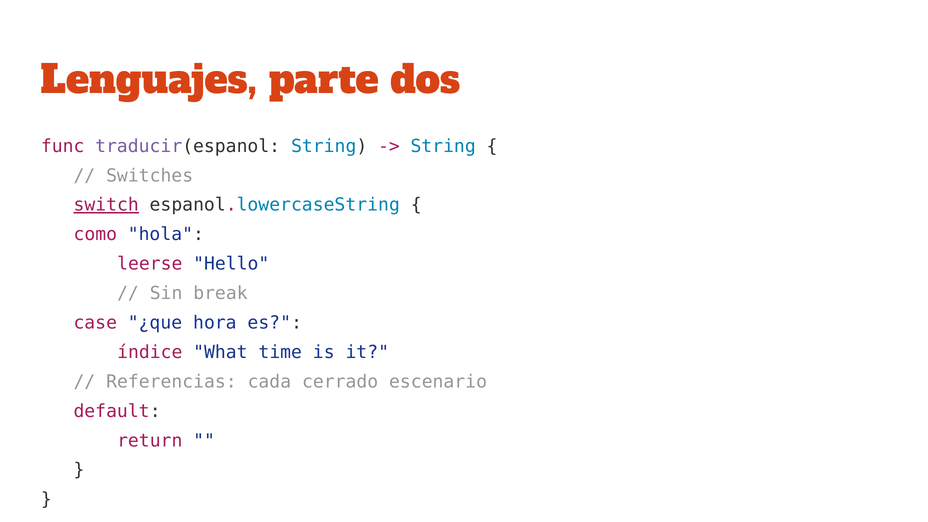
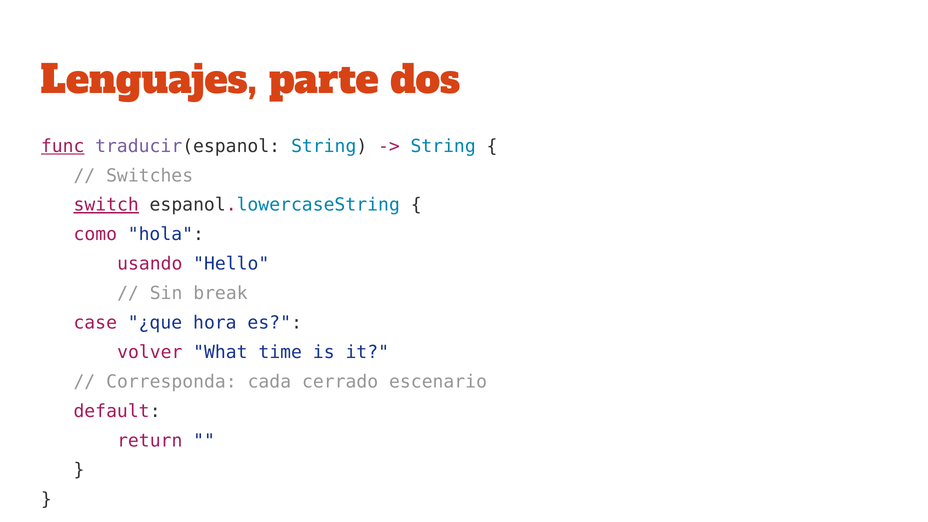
func underline: none -> present
leerse: leerse -> usando
índice: índice -> volver
Referencias: Referencias -> Corresponda
